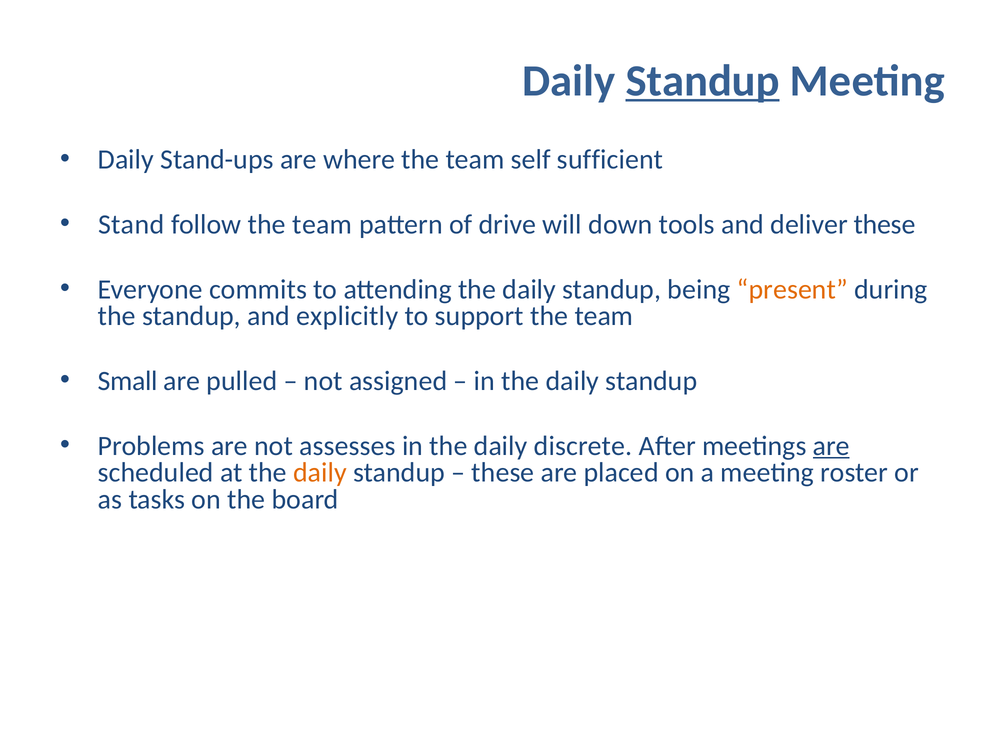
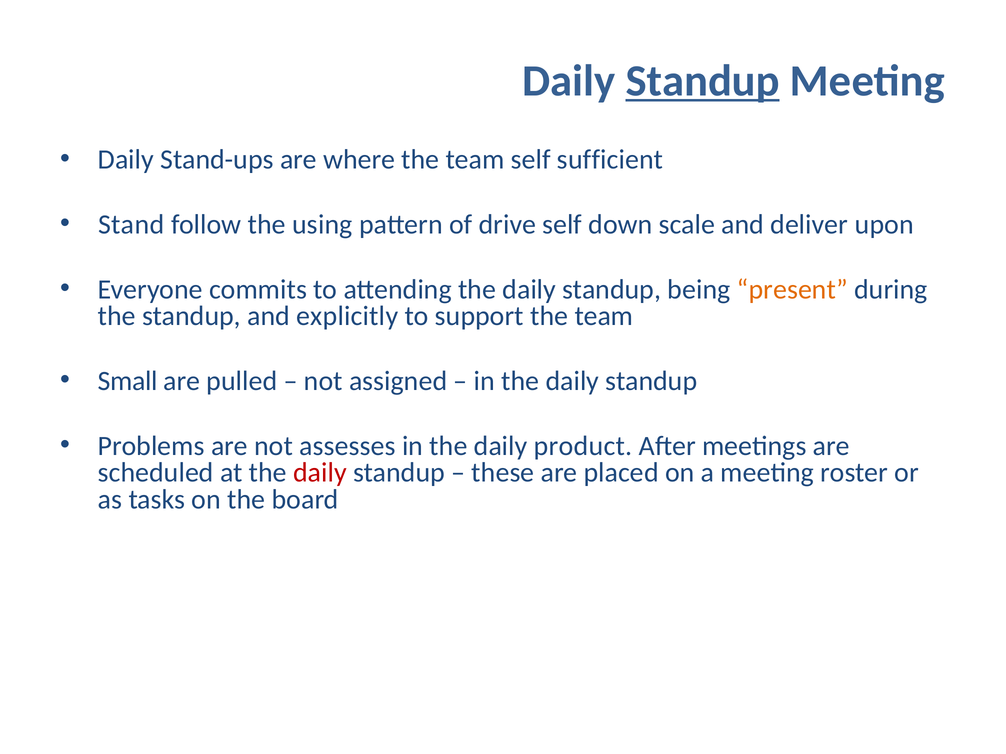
follow the team: team -> using
drive will: will -> self
tools: tools -> scale
deliver these: these -> upon
discrete: discrete -> product
are at (831, 446) underline: present -> none
daily at (320, 473) colour: orange -> red
